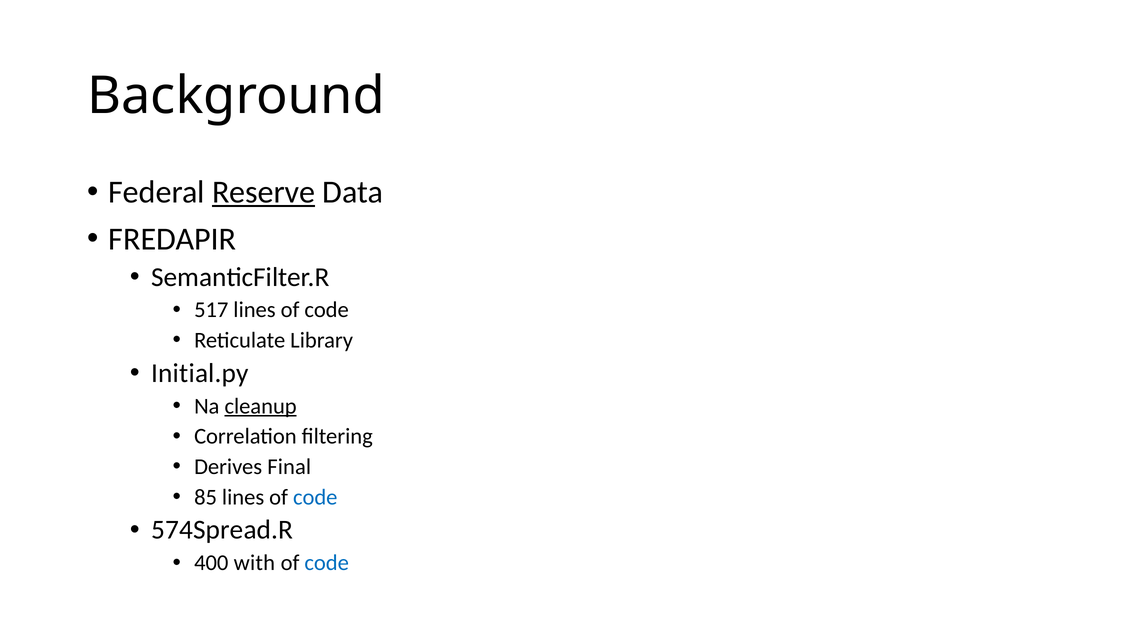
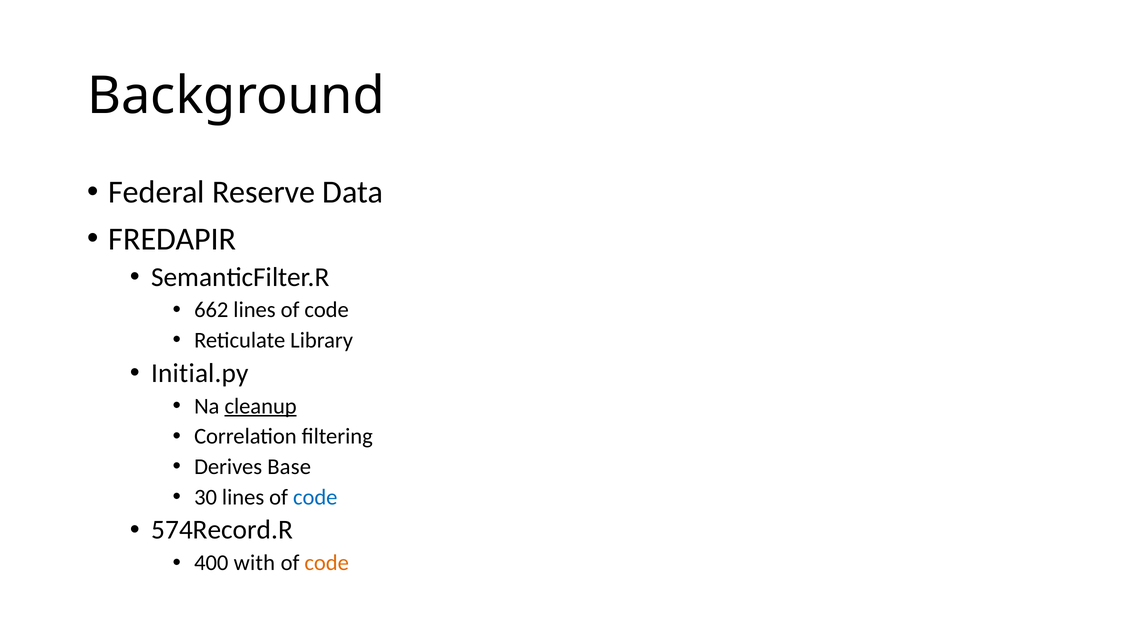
Reserve underline: present -> none
517: 517 -> 662
Final: Final -> Base
85: 85 -> 30
574Spread.R: 574Spread.R -> 574Record.R
code at (327, 563) colour: blue -> orange
